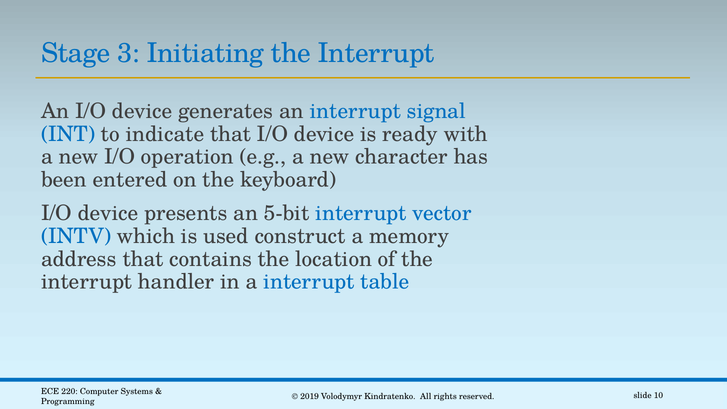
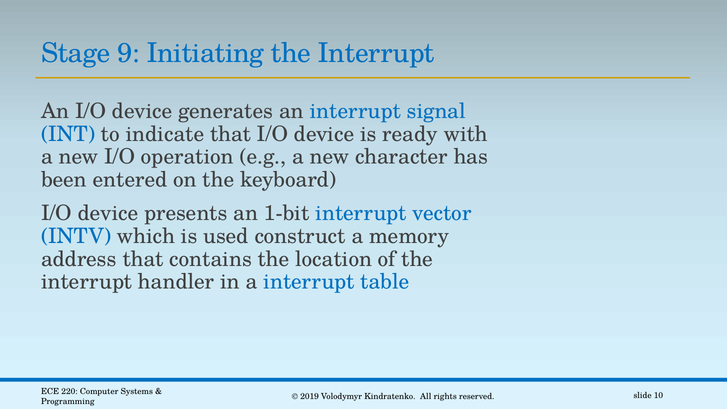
3: 3 -> 9
5-bit: 5-bit -> 1-bit
